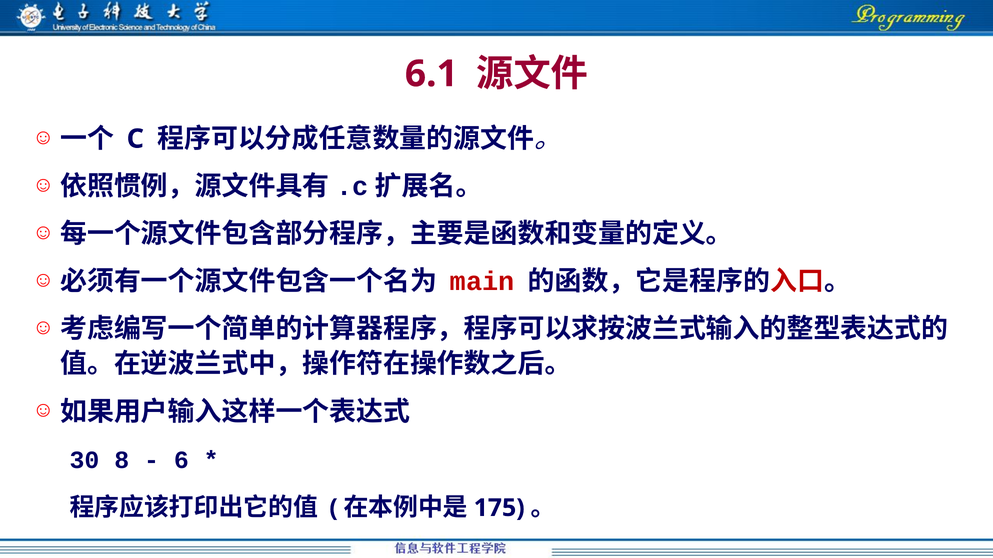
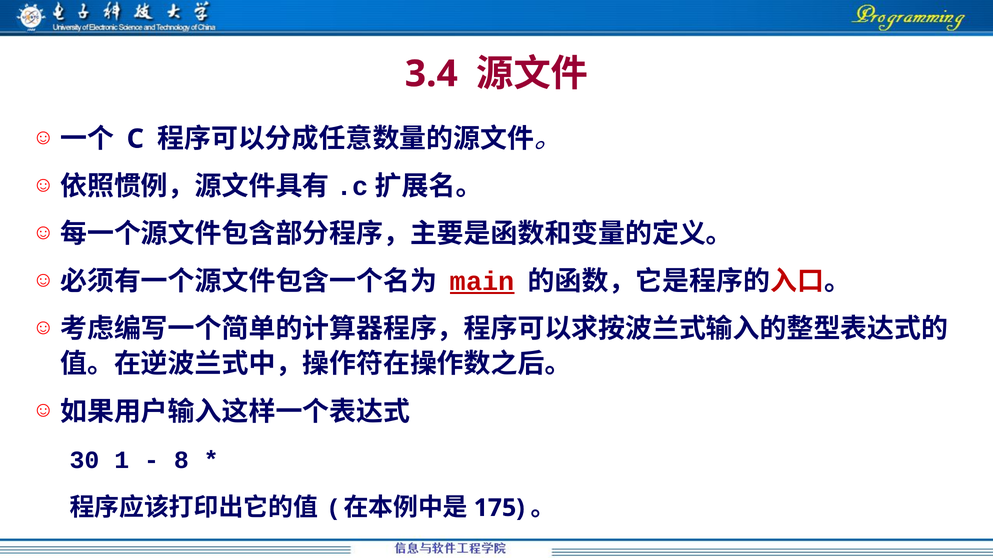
6.1: 6.1 -> 3.4
main underline: none -> present
8: 8 -> 1
6: 6 -> 8
